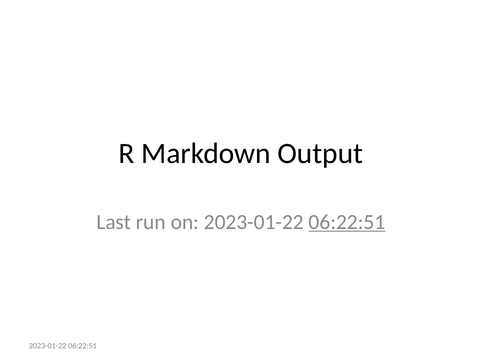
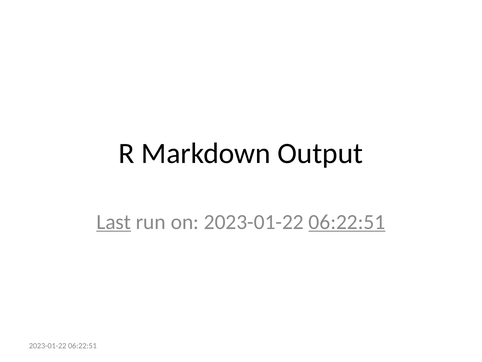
Last underline: none -> present
